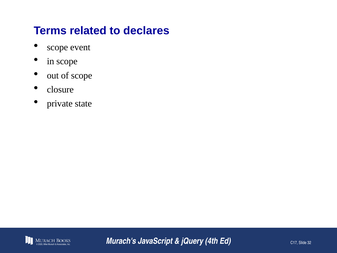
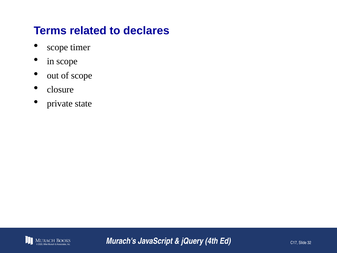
event: event -> timer
